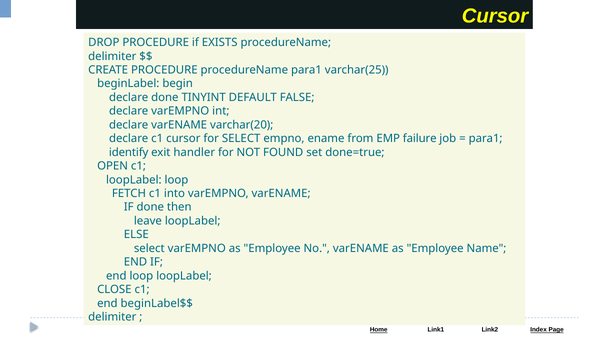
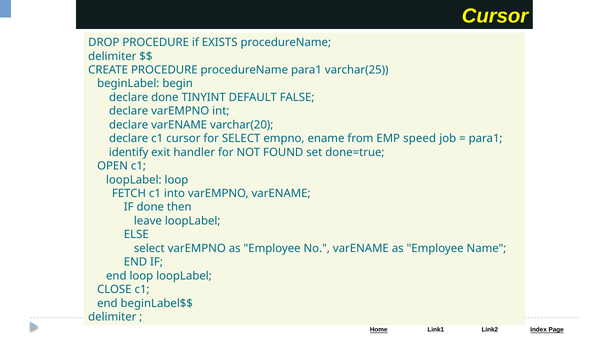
failure: failure -> speed
